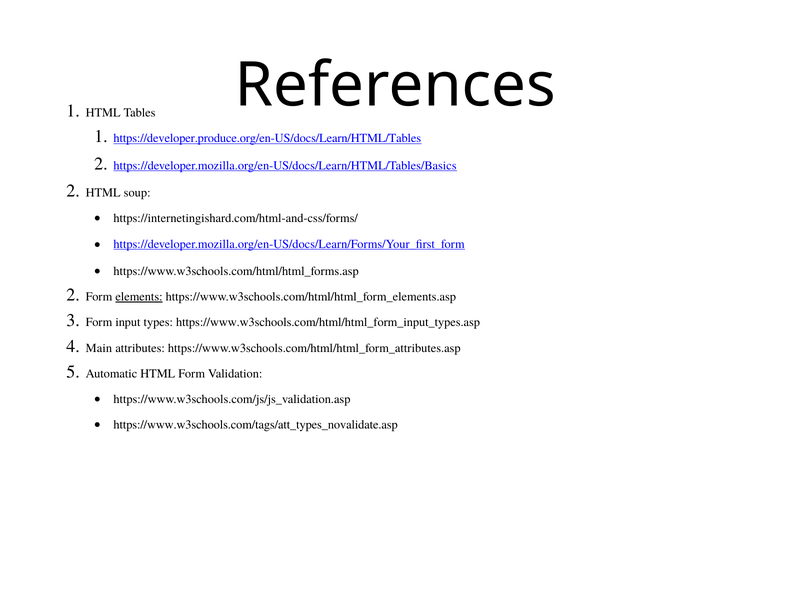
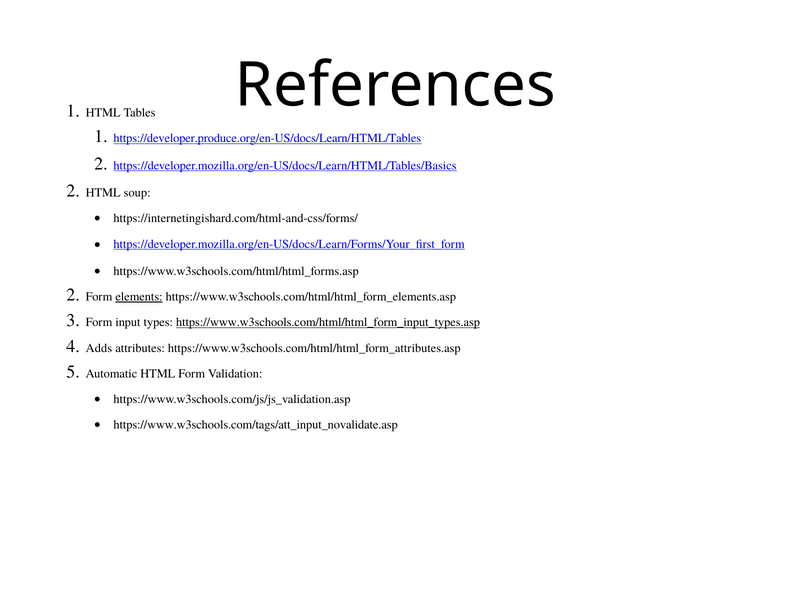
https://www.w3schools.com/html/html_form_input_types.asp underline: none -> present
Main: Main -> Adds
https://www.w3schools.com/tags/att_types_novalidate.asp: https://www.w3schools.com/tags/att_types_novalidate.asp -> https://www.w3schools.com/tags/att_input_novalidate.asp
